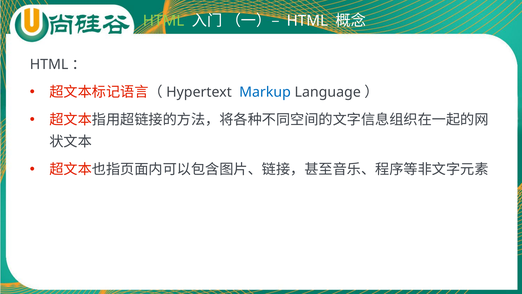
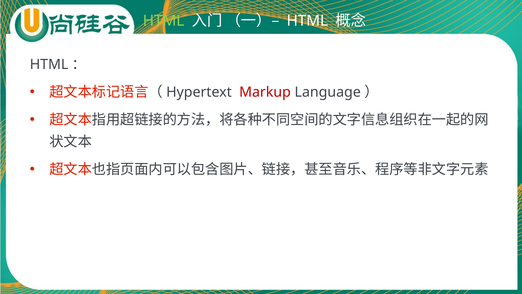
Markup colour: blue -> red
